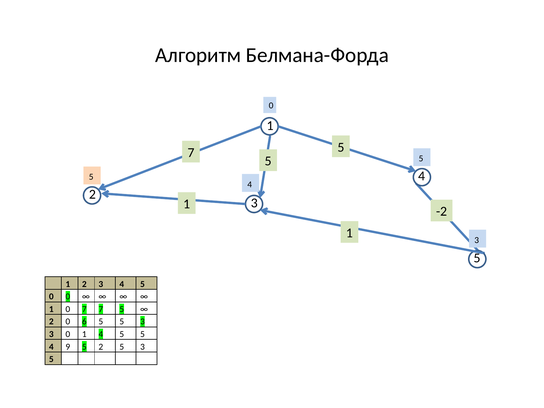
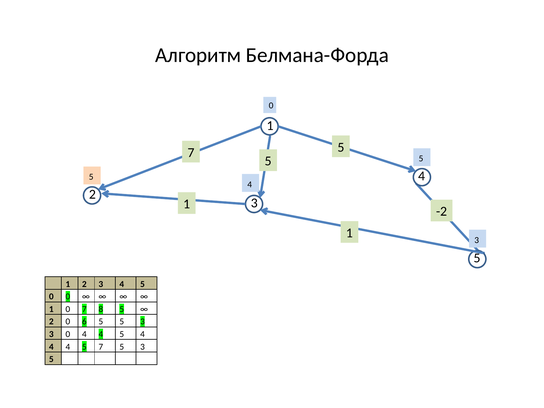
7 7: 7 -> 8
0 1: 1 -> 4
5 at (143, 334): 5 -> 4
9 at (68, 347): 9 -> 4
5 2: 2 -> 7
